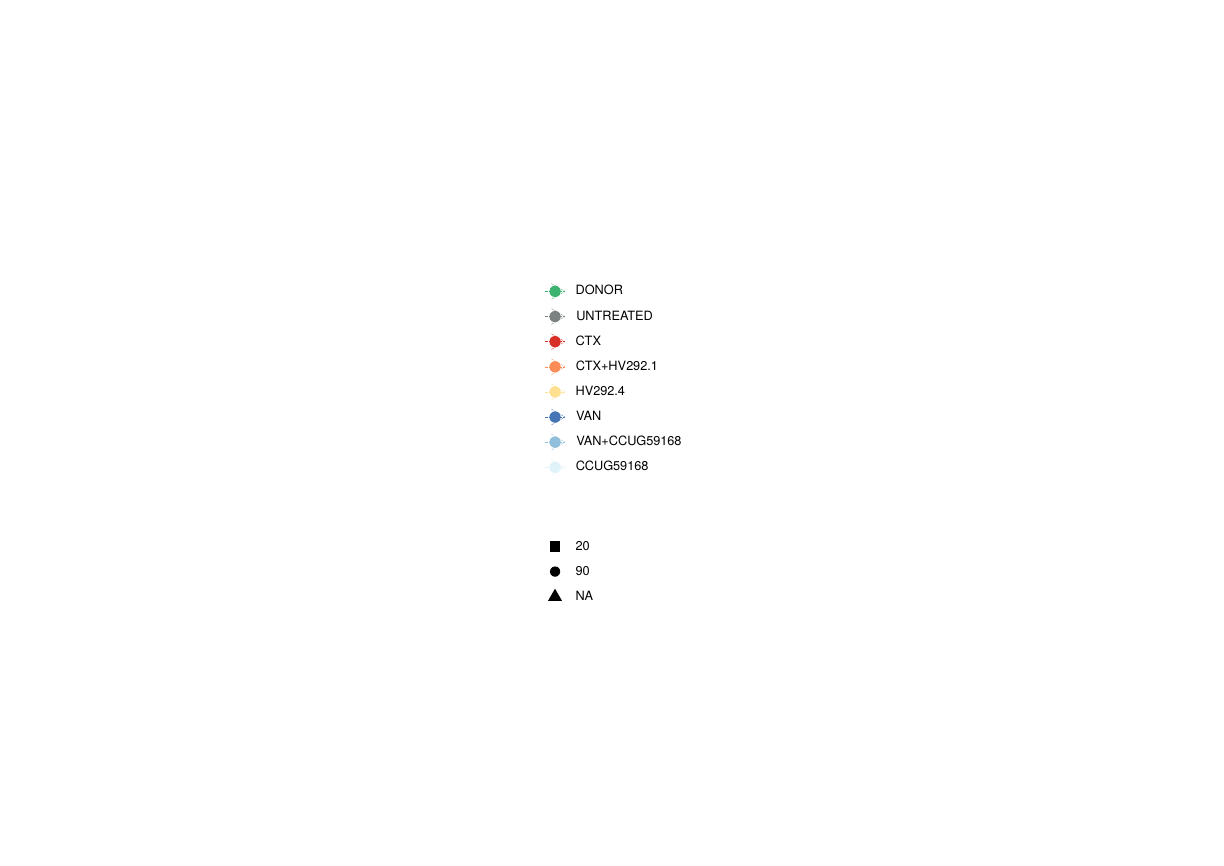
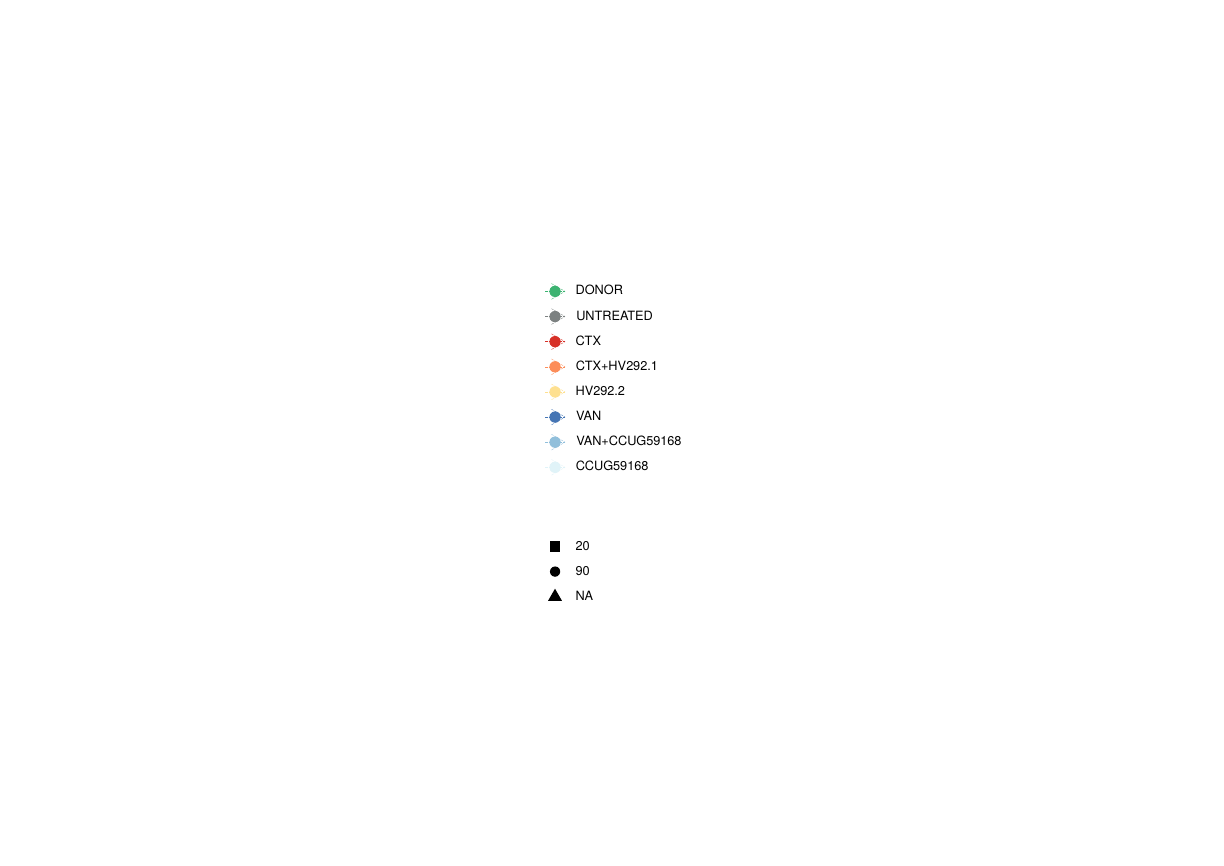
HV292.4: HV292.4 -> HV292.2
